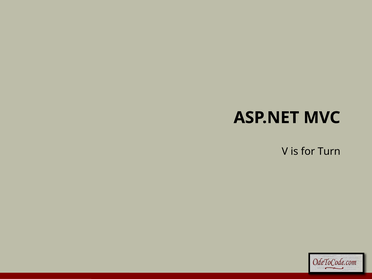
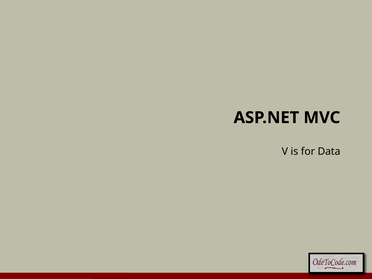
Turn: Turn -> Data
